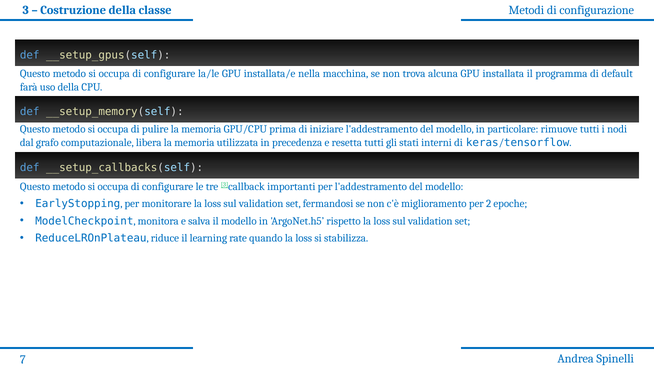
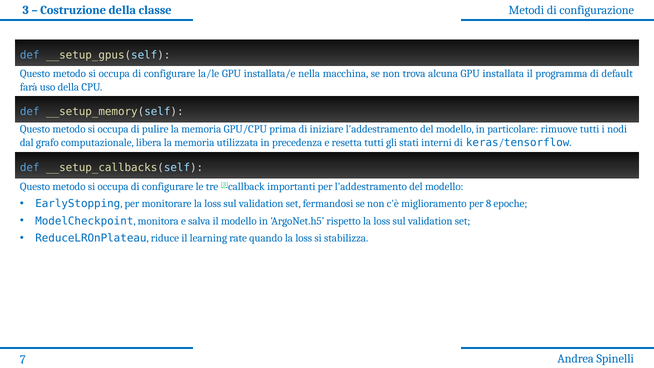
2: 2 -> 8
